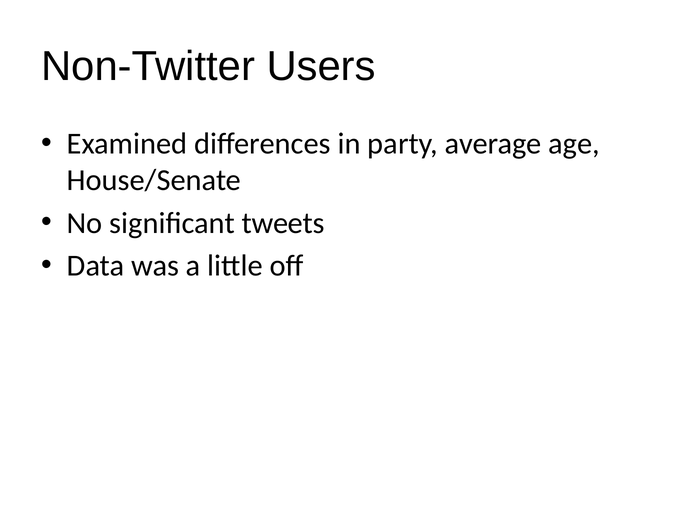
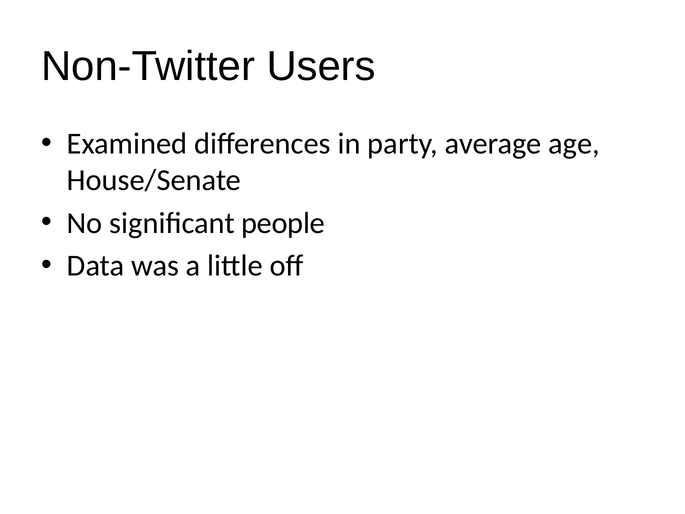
tweets: tweets -> people
